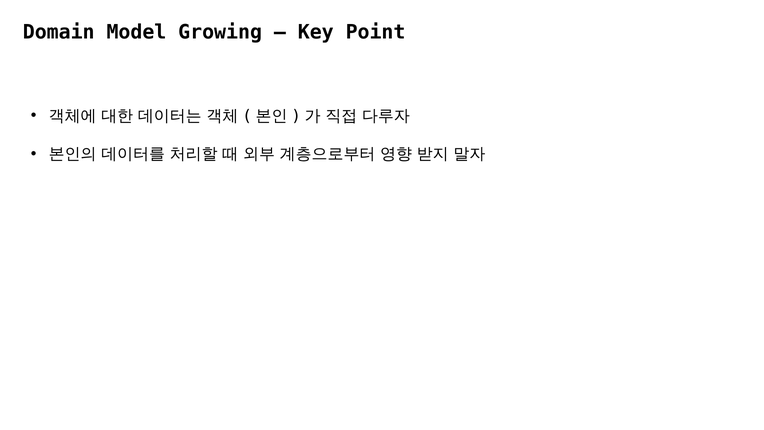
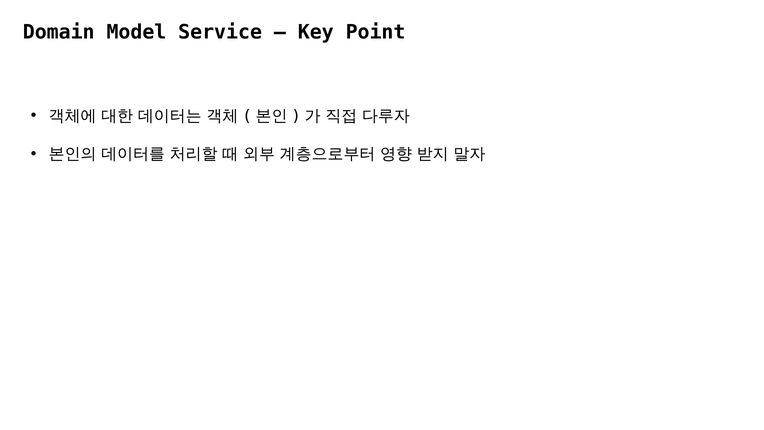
Growing: Growing -> Service
